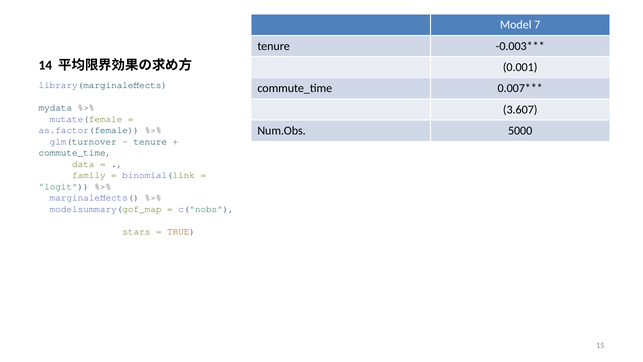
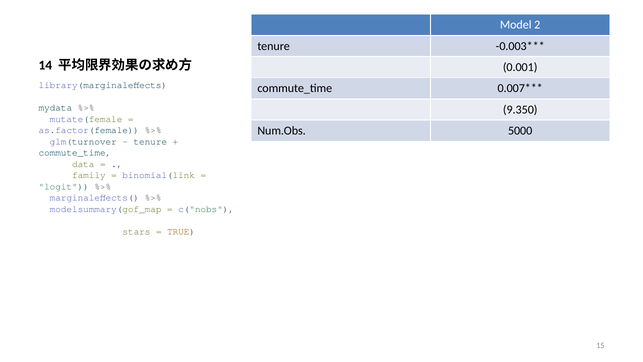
7: 7 -> 2
3.607: 3.607 -> 9.350
